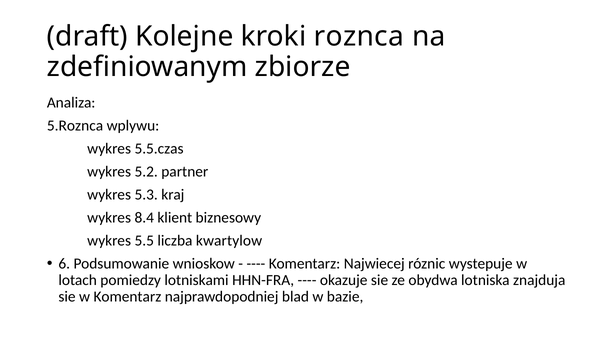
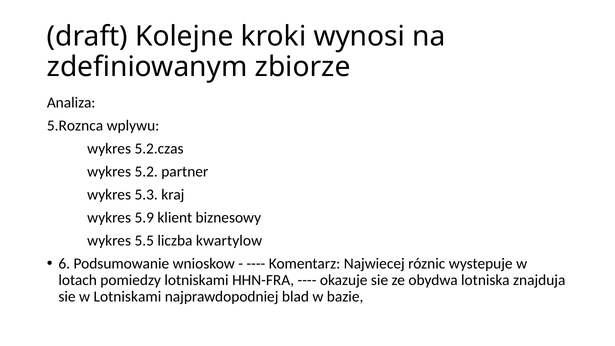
roznca: roznca -> wynosi
5.5.czas: 5.5.czas -> 5.2.czas
8.4: 8.4 -> 5.9
w Komentarz: Komentarz -> Lotniskami
